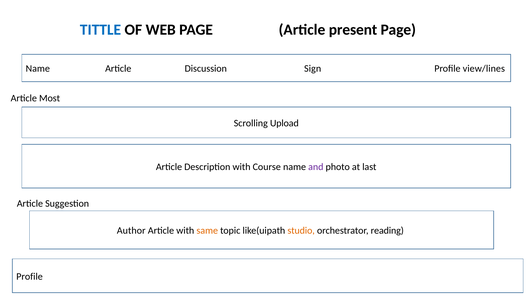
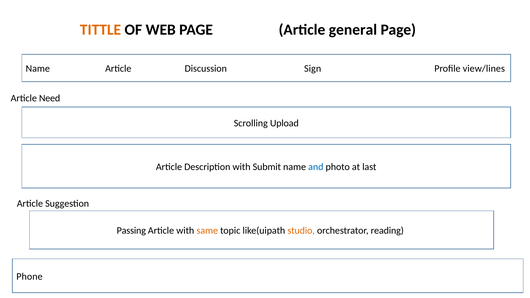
TITTLE colour: blue -> orange
present: present -> general
Most: Most -> Need
Course: Course -> Submit
and colour: purple -> blue
Author: Author -> Passing
Profile at (30, 277): Profile -> Phone
